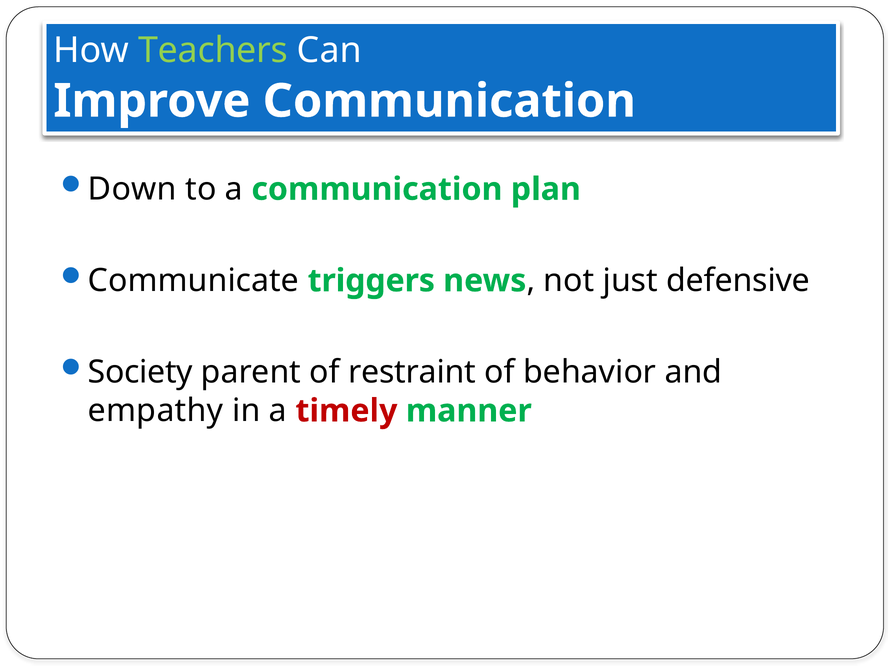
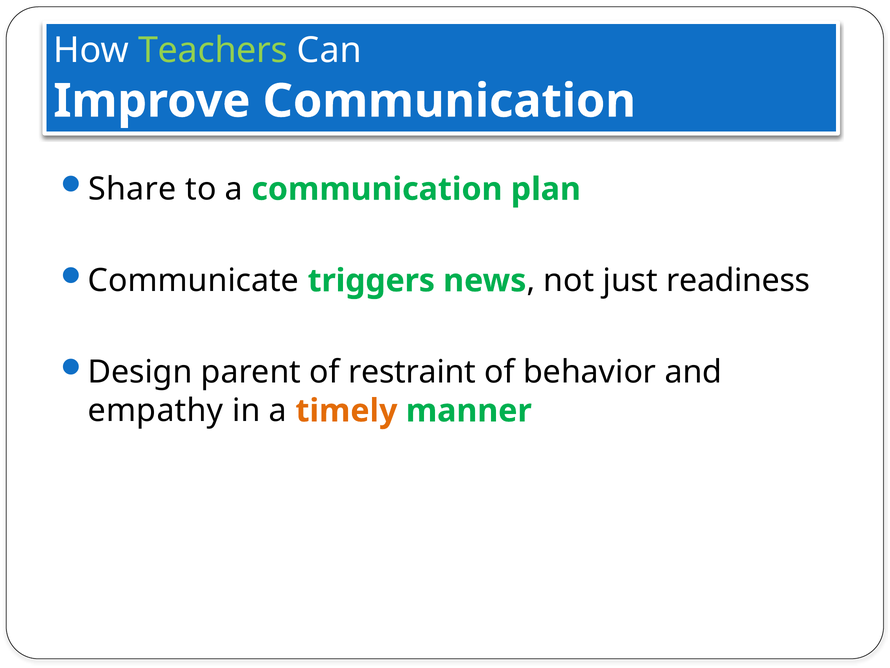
Down: Down -> Share
defensive: defensive -> readiness
Society: Society -> Design
timely colour: red -> orange
